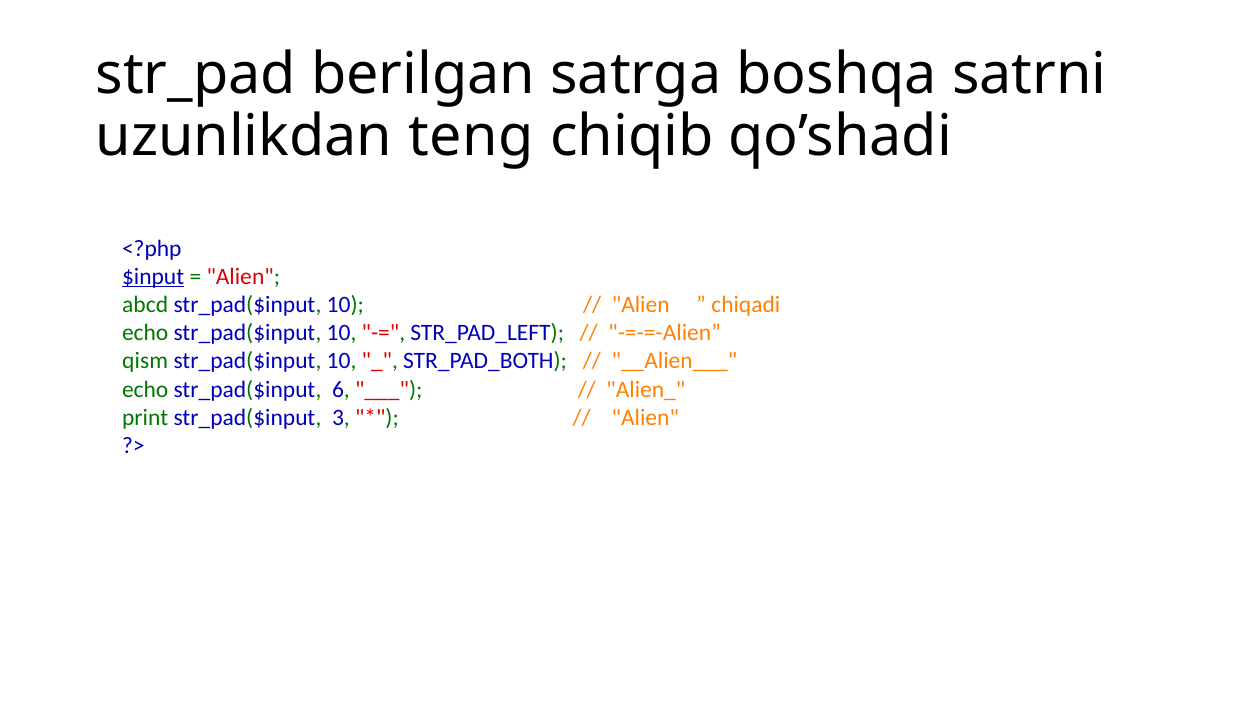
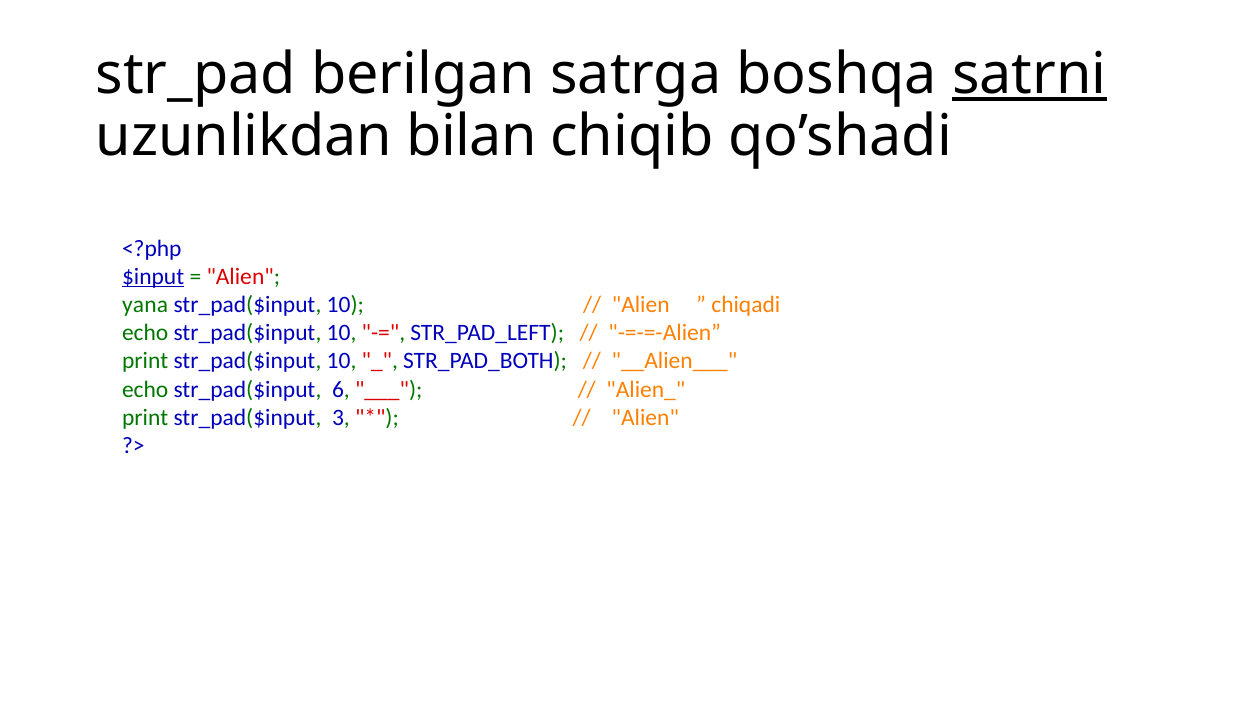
satrni underline: none -> present
teng: teng -> bilan
abcd: abcd -> yana
qism at (145, 361): qism -> print
